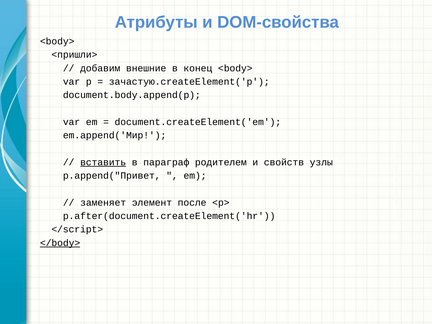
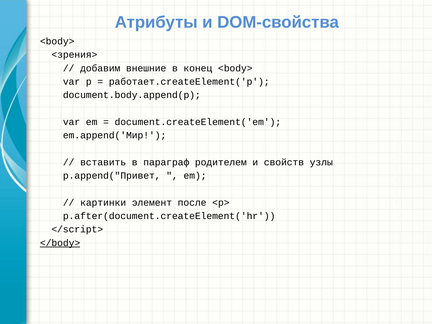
<пришли>: <пришли> -> <зрения>
зачастую.createElement('p: зачастую.createElement('p -> работает.createElement('p
вставить underline: present -> none
заменяет: заменяет -> картинки
